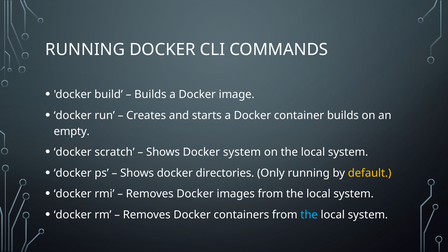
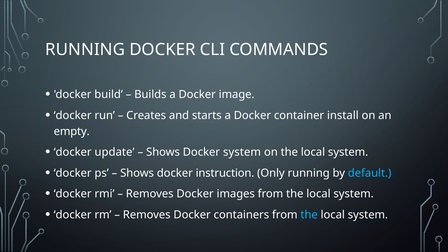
container builds: builds -> install
scratch: scratch -> update
directories: directories -> instruction
default colour: yellow -> light blue
